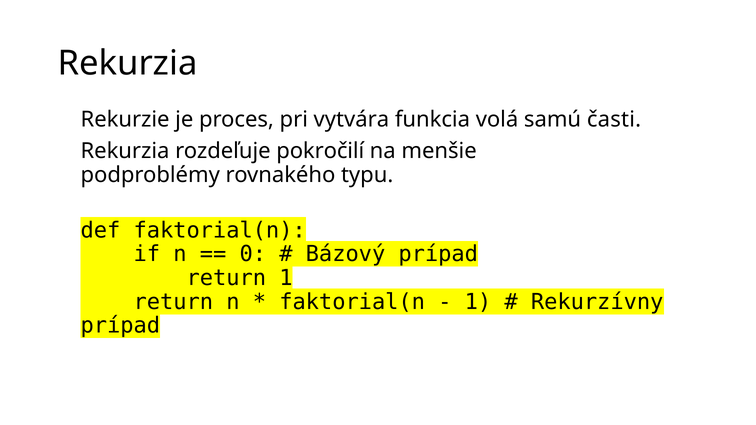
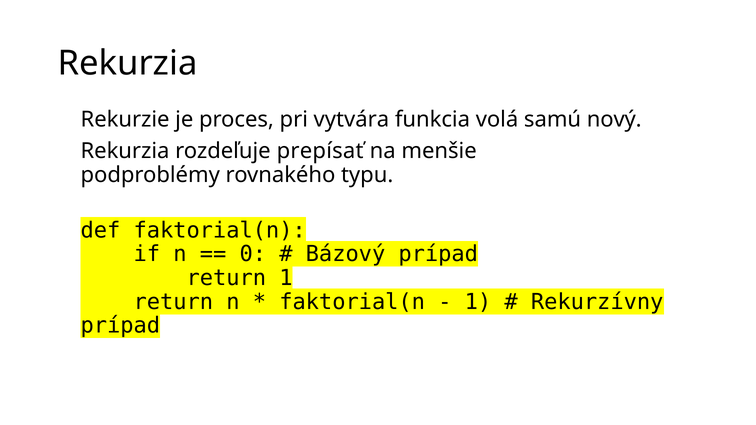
časti: časti -> nový
pokročilí: pokročilí -> prepísať
